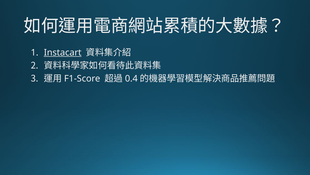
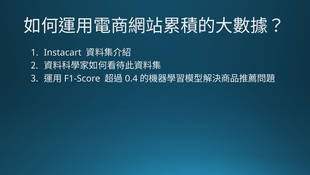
Instacart underline: present -> none
